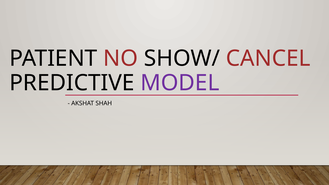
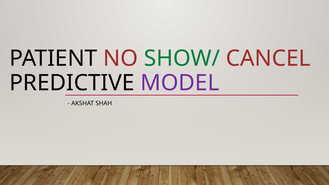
SHOW/ colour: black -> green
